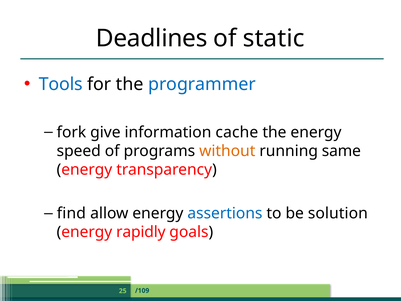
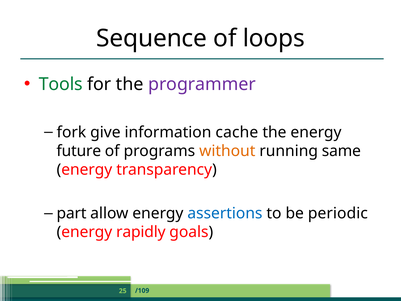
Deadlines: Deadlines -> Sequence
static: static -> loops
Tools colour: blue -> green
programmer colour: blue -> purple
speed: speed -> future
find: find -> part
solution: solution -> periodic
